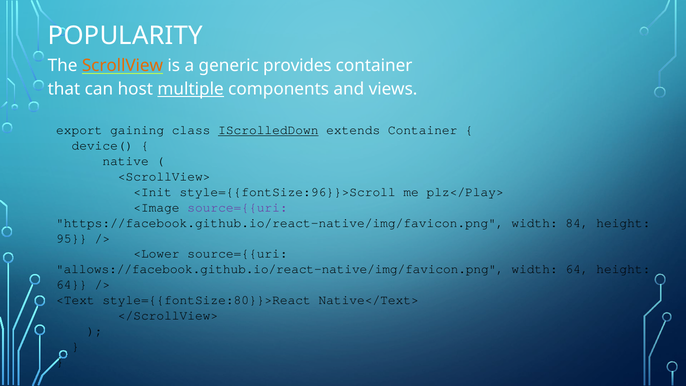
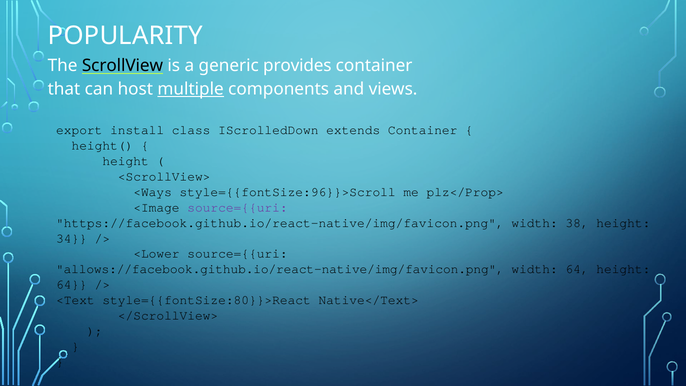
ScrollView colour: orange -> black
gaining: gaining -> install
IScrolledDown underline: present -> none
device(: device( -> height(
native at (126, 161): native -> height
<Init: <Init -> <Ways
plz</Play>: plz</Play> -> plz</Prop>
84: 84 -> 38
95: 95 -> 34
